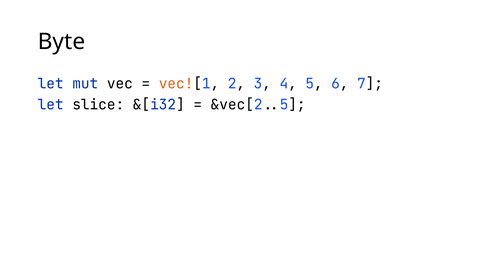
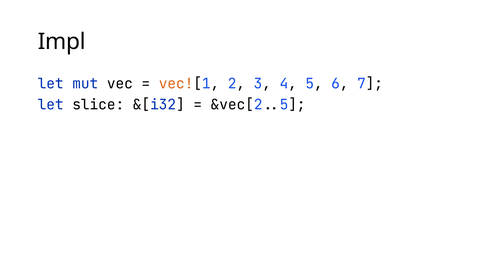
Byte: Byte -> Impl
